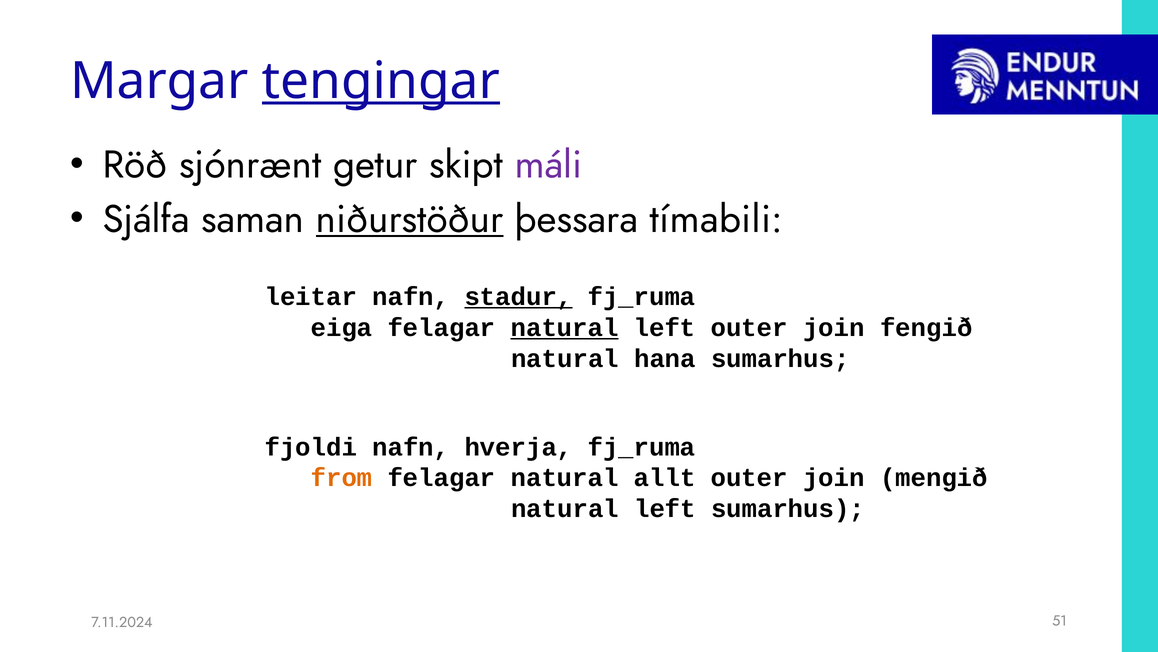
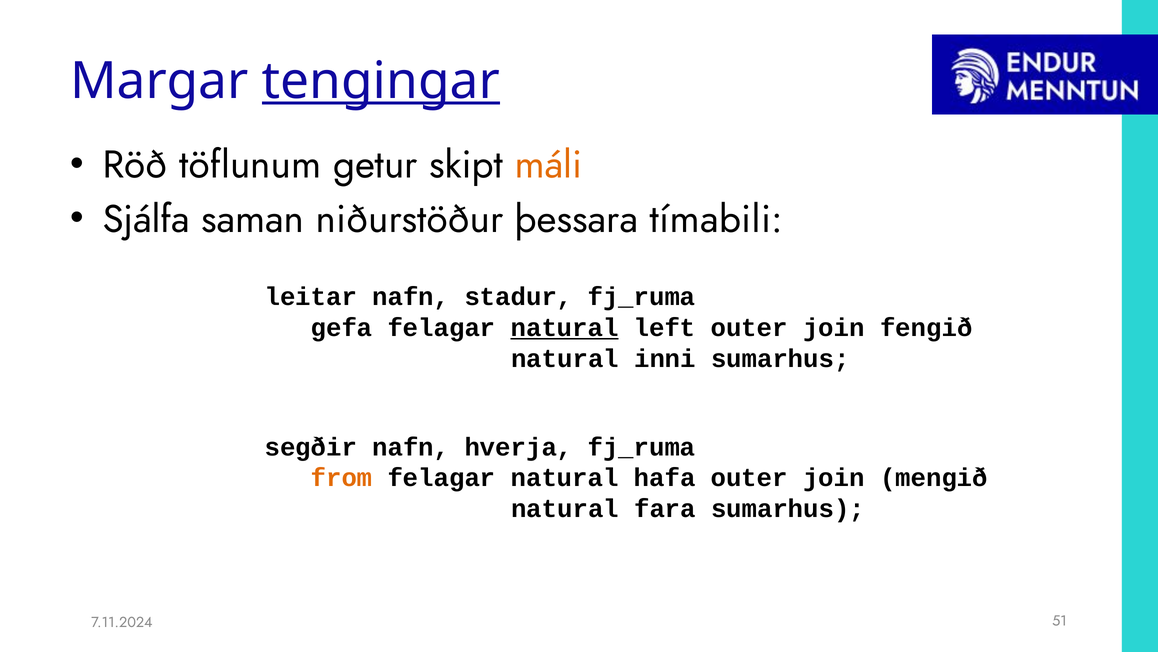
sjónrænt: sjónrænt -> töflunum
máli colour: purple -> orange
niðurstöður underline: present -> none
stadur underline: present -> none
eiga: eiga -> gefa
hana: hana -> inni
fjoldi: fjoldi -> segðir
allt: allt -> hafa
left at (665, 508): left -> fara
